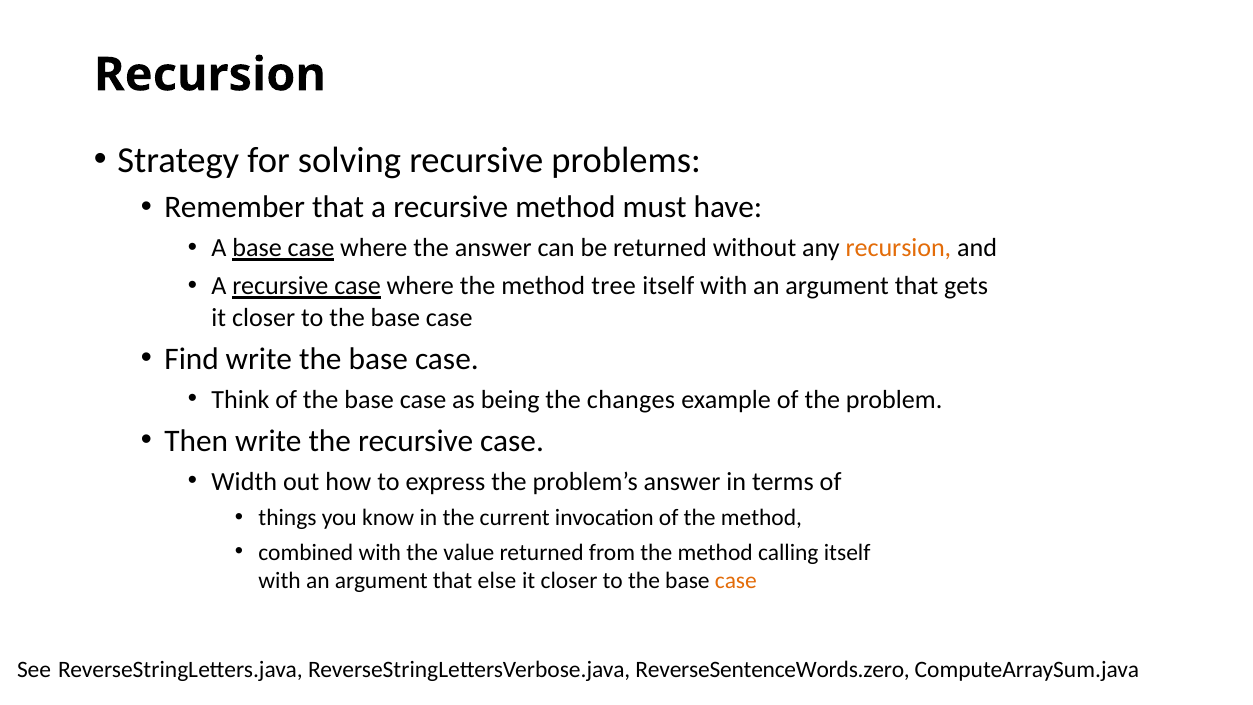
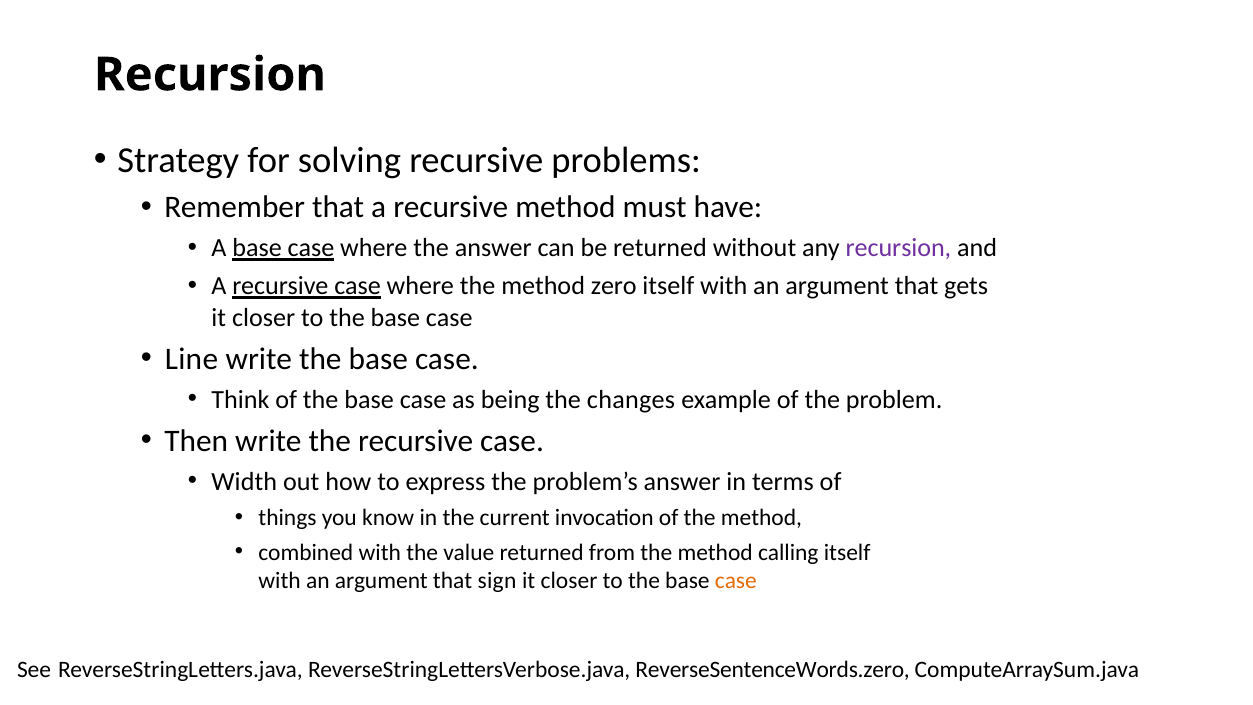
recursion at (898, 248) colour: orange -> purple
tree: tree -> zero
Find: Find -> Line
else: else -> sign
